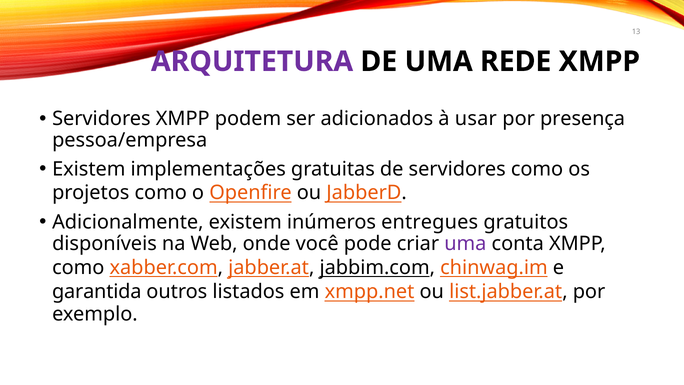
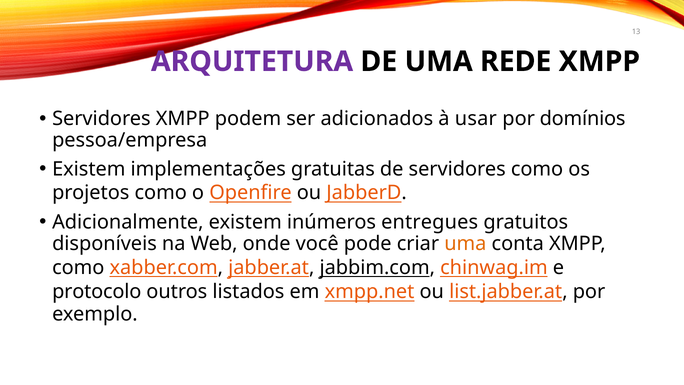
presença: presença -> domínios
uma at (465, 243) colour: purple -> orange
garantida: garantida -> protocolo
